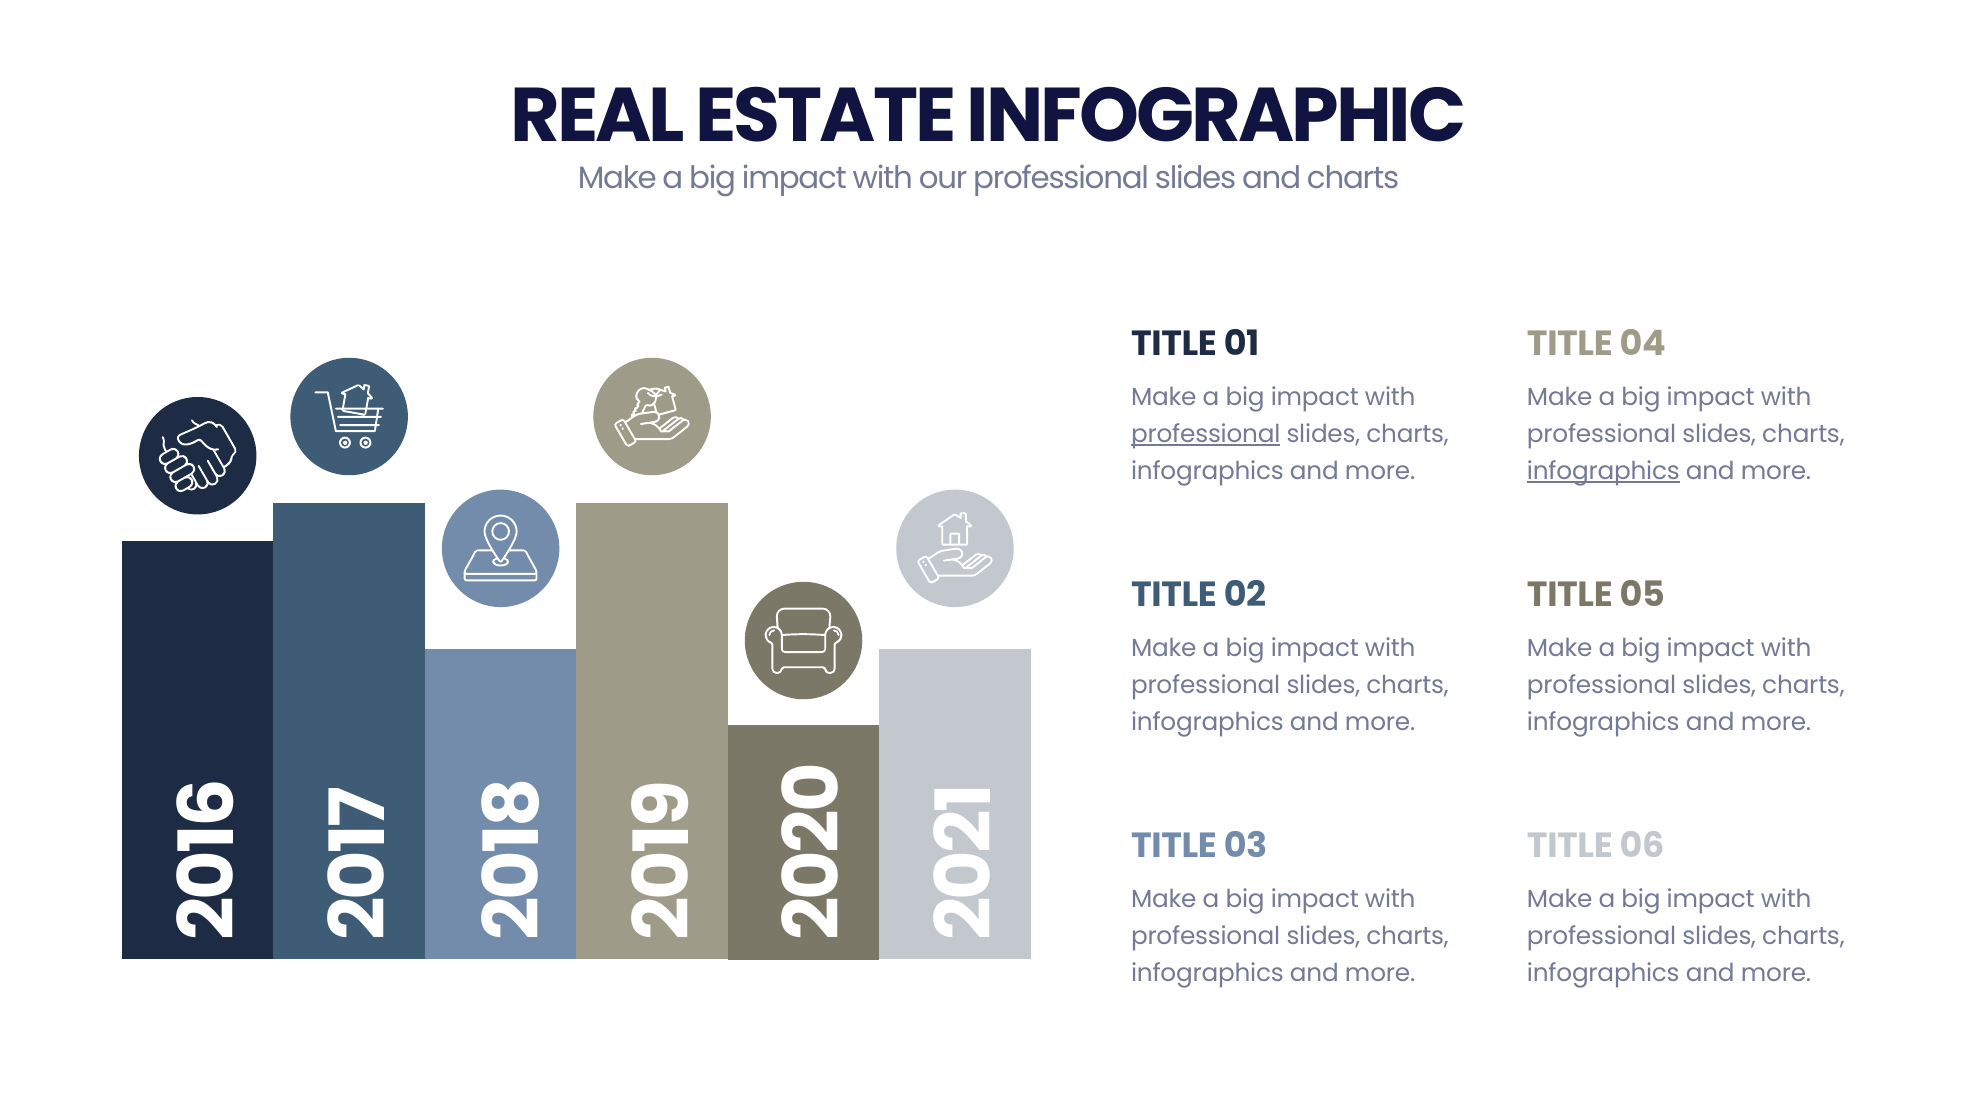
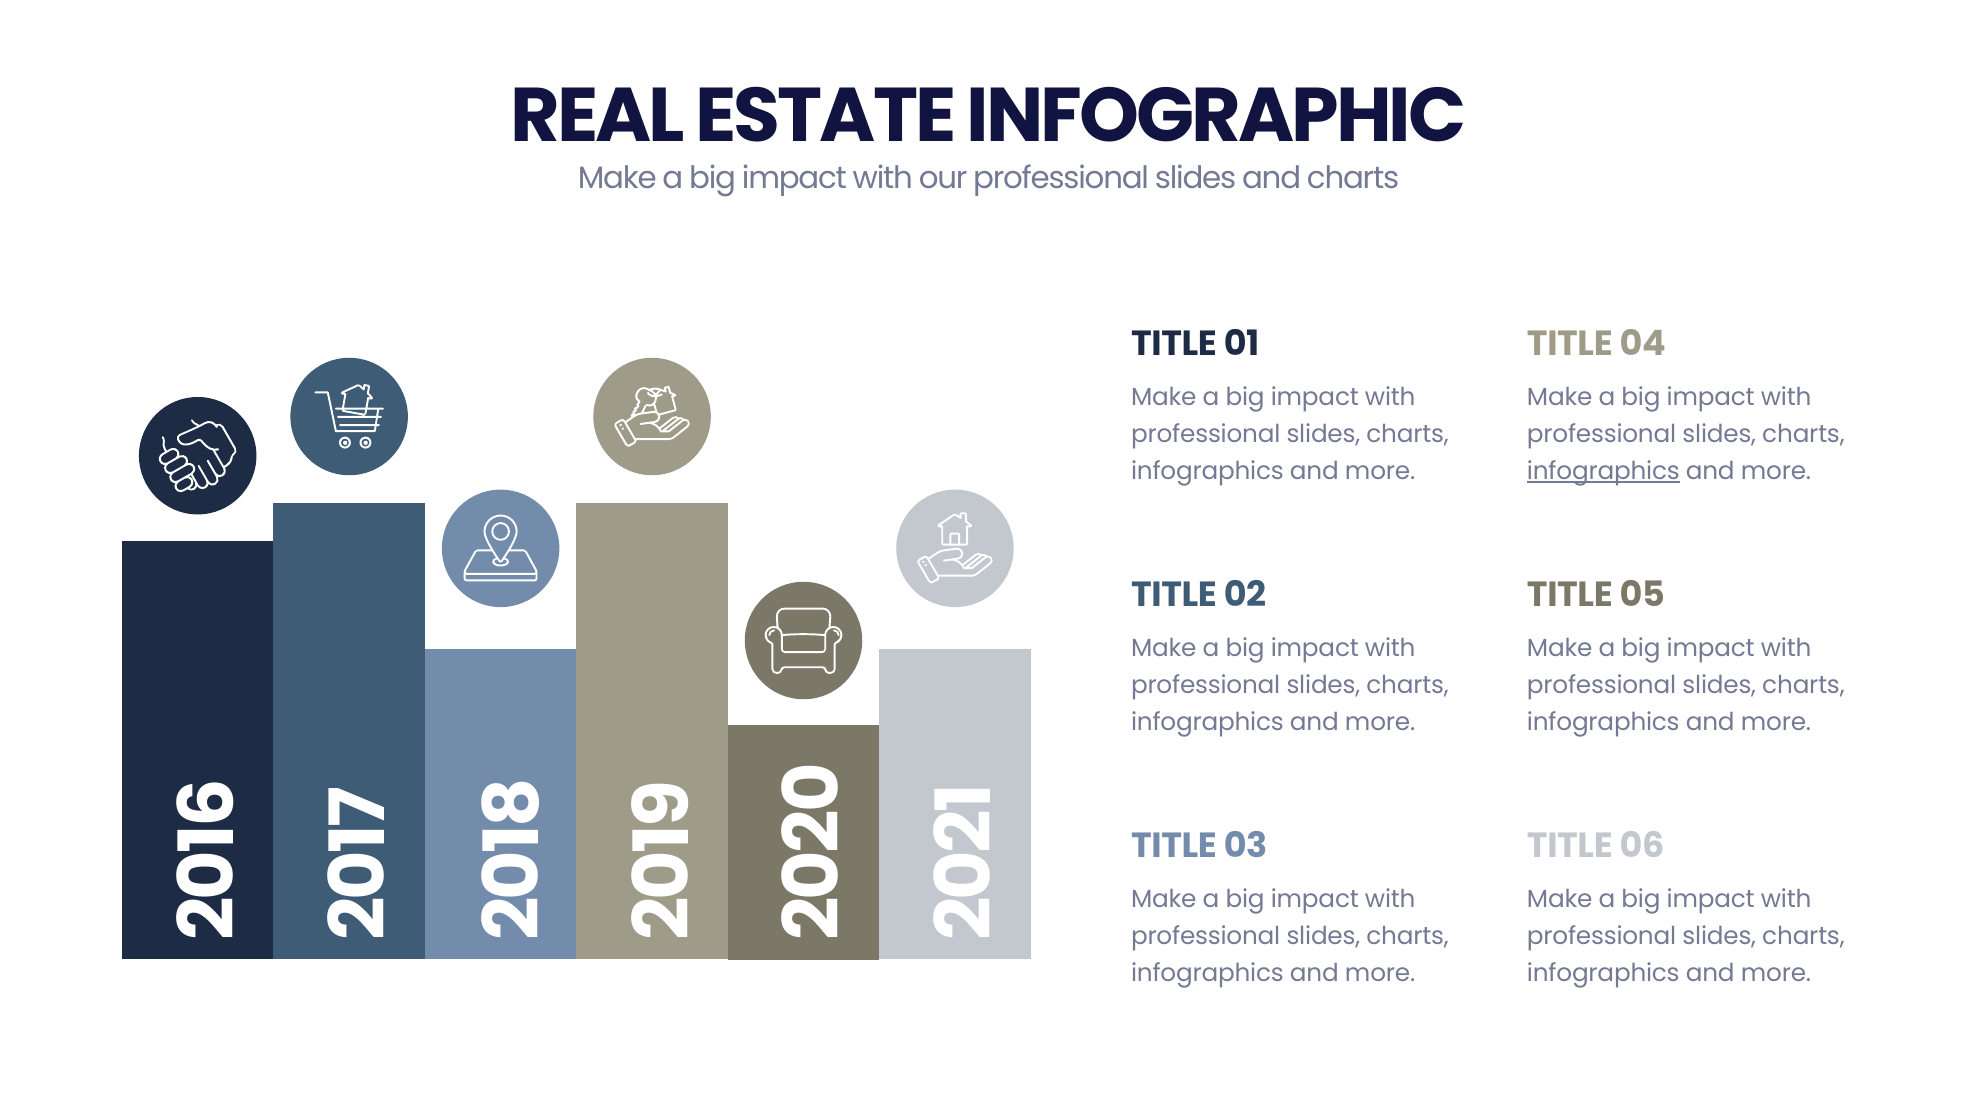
professional at (1206, 434) underline: present -> none
